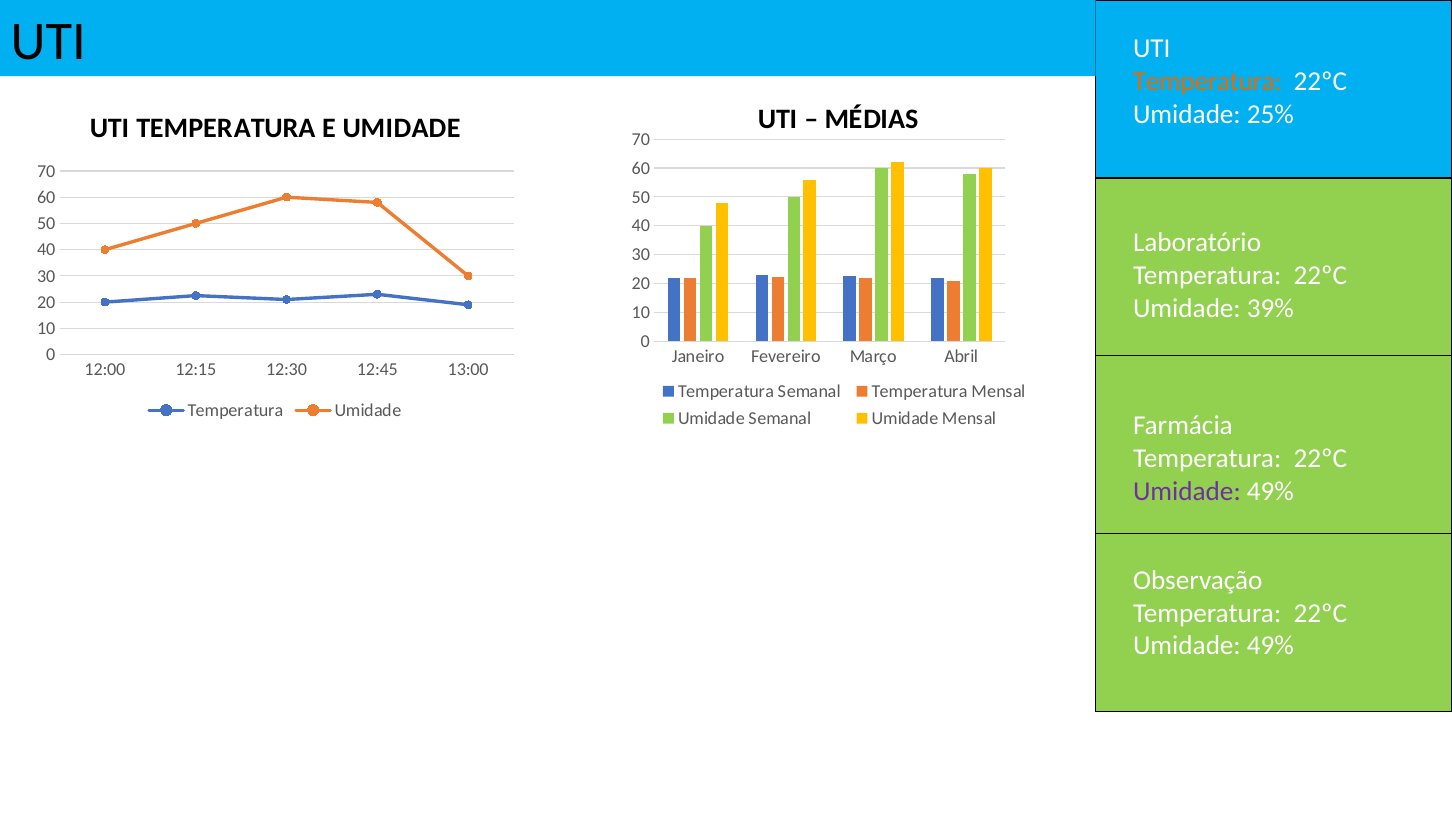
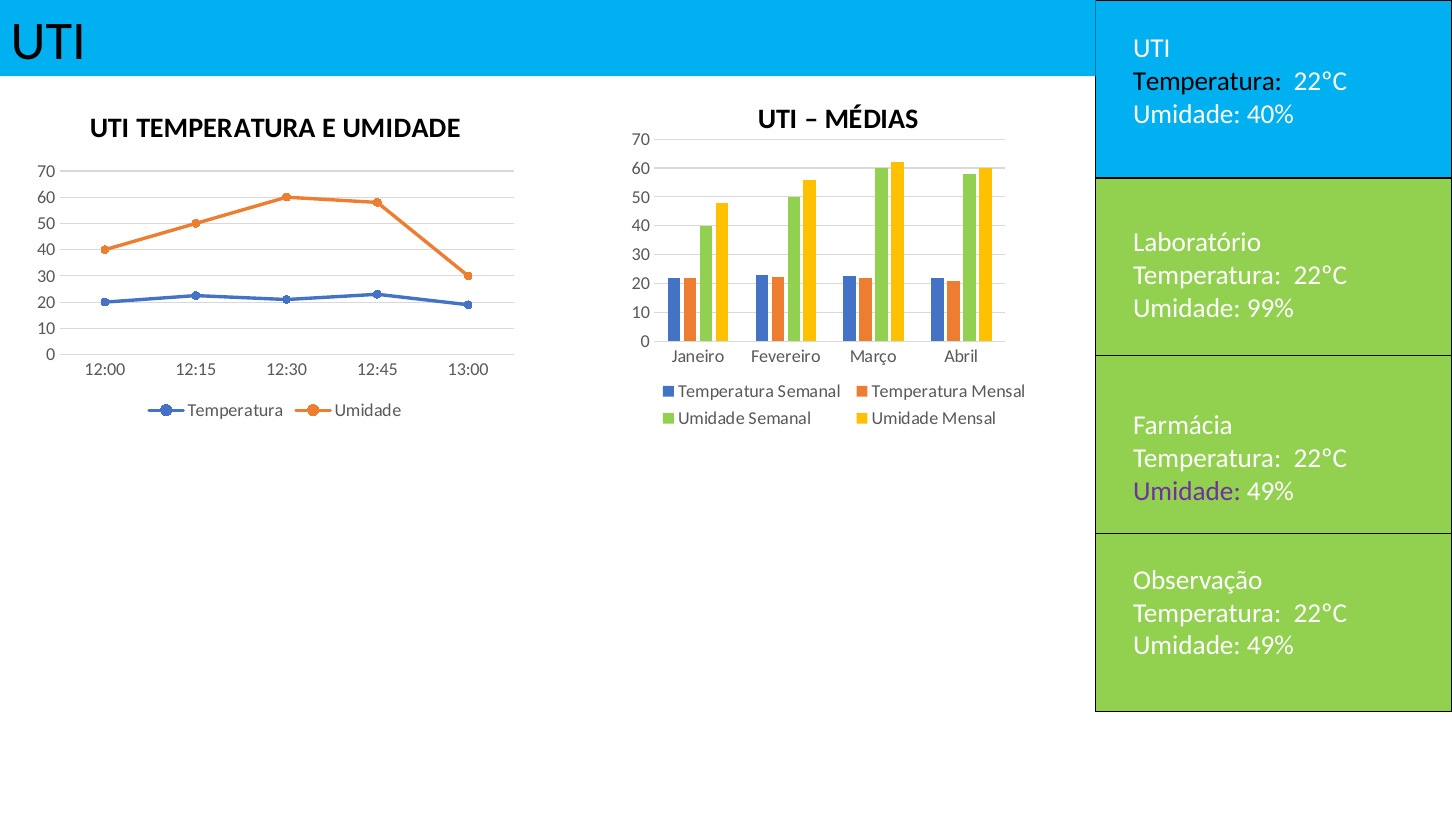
Temperatura at (1207, 81) colour: orange -> black
25%: 25% -> 40%
39%: 39% -> 99%
